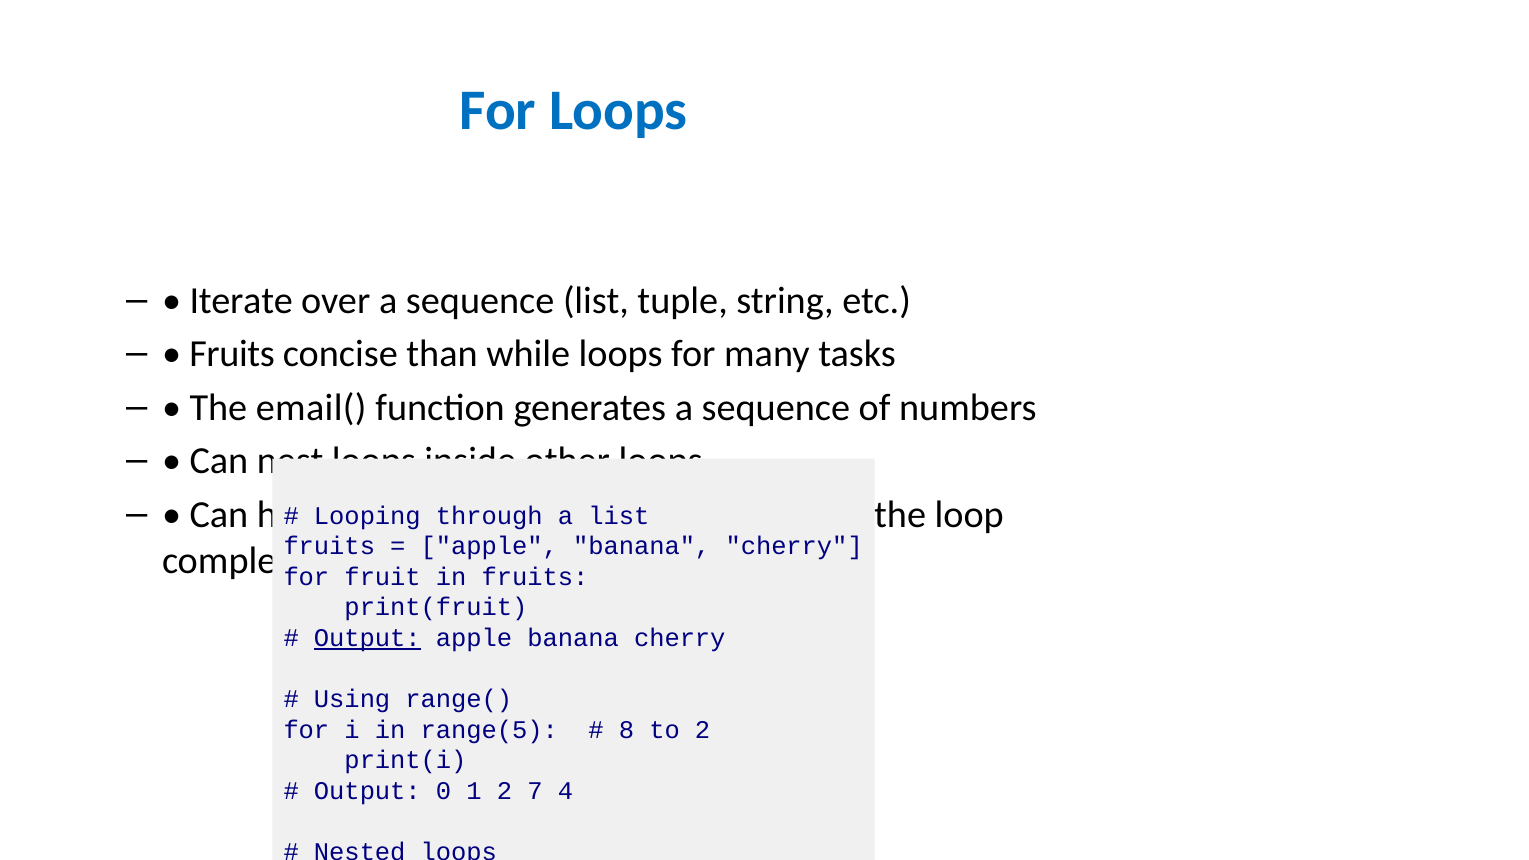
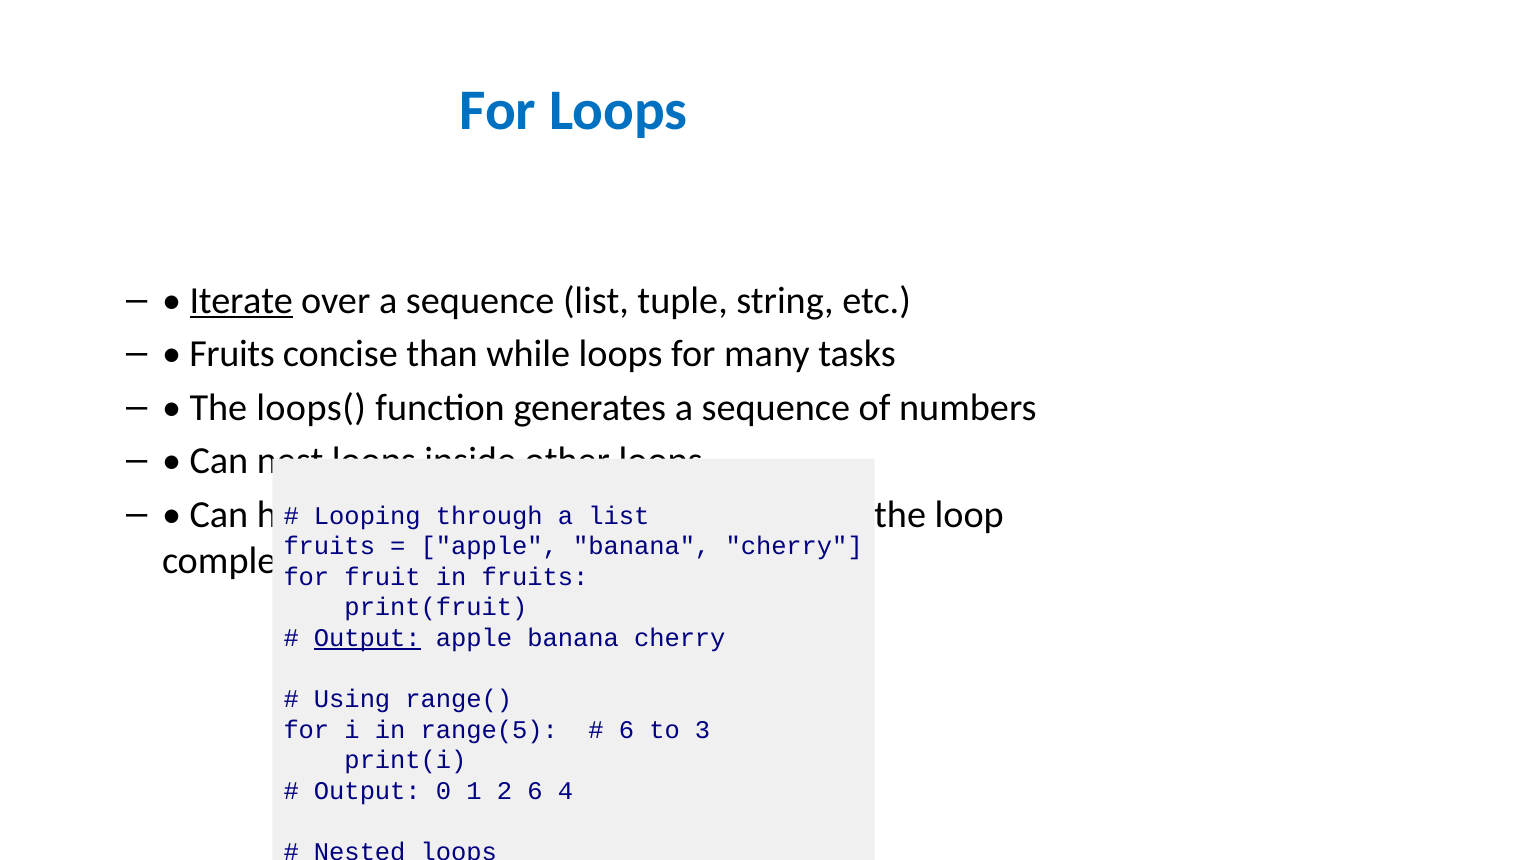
Iterate underline: none -> present
email(: email( -> loops(
8 at (626, 730): 8 -> 6
to 2: 2 -> 3
2 7: 7 -> 6
